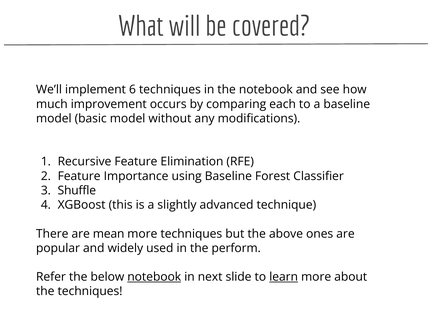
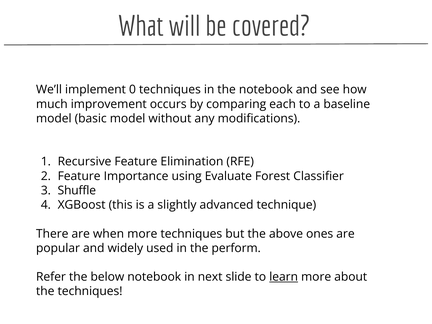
6: 6 -> 0
using Baseline: Baseline -> Evaluate
mean: mean -> when
notebook at (154, 277) underline: present -> none
